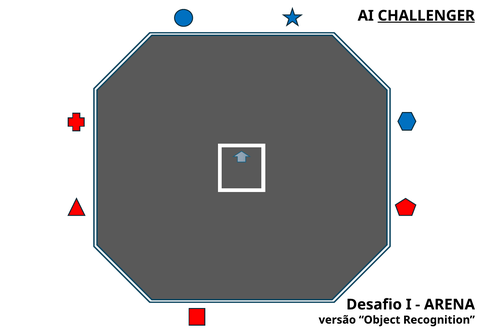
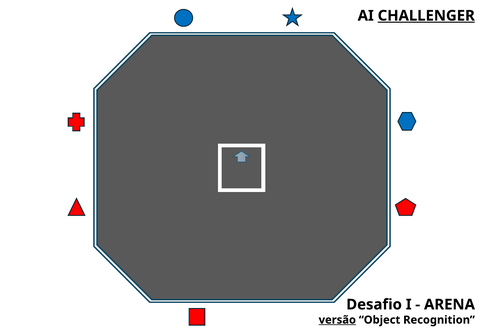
versão underline: none -> present
